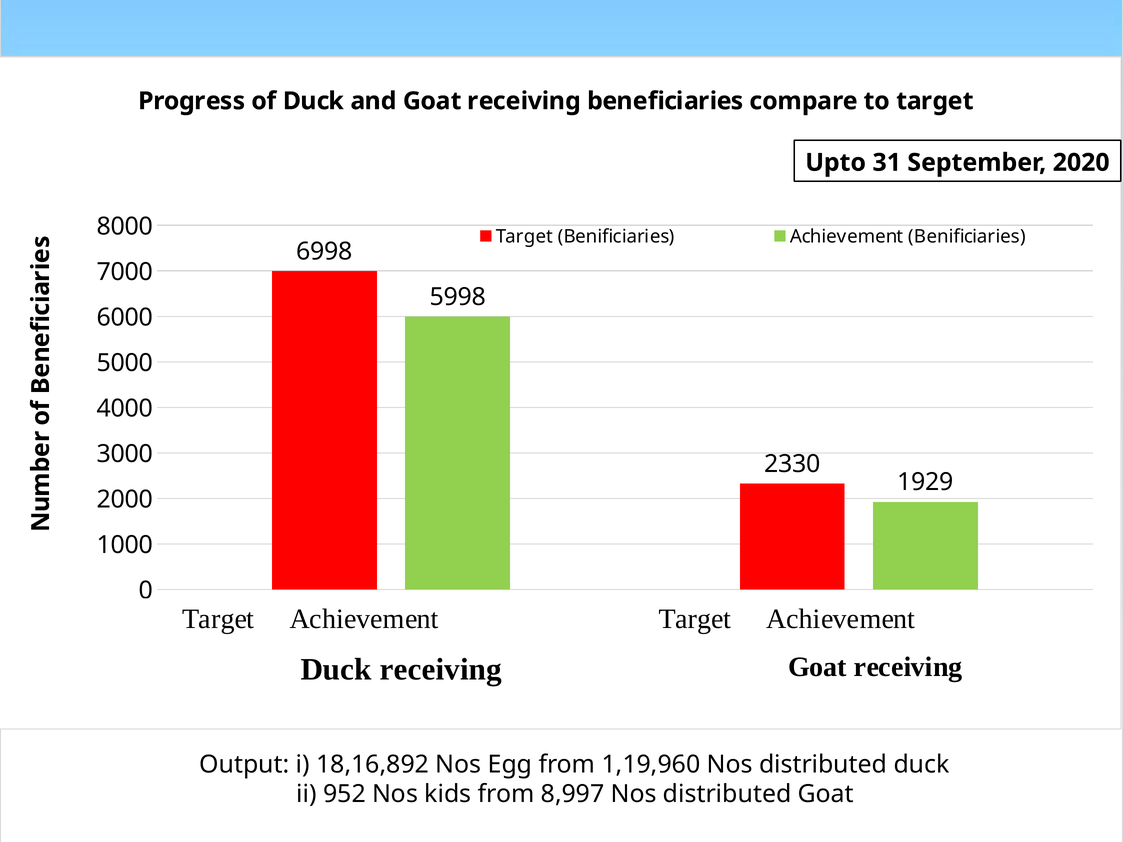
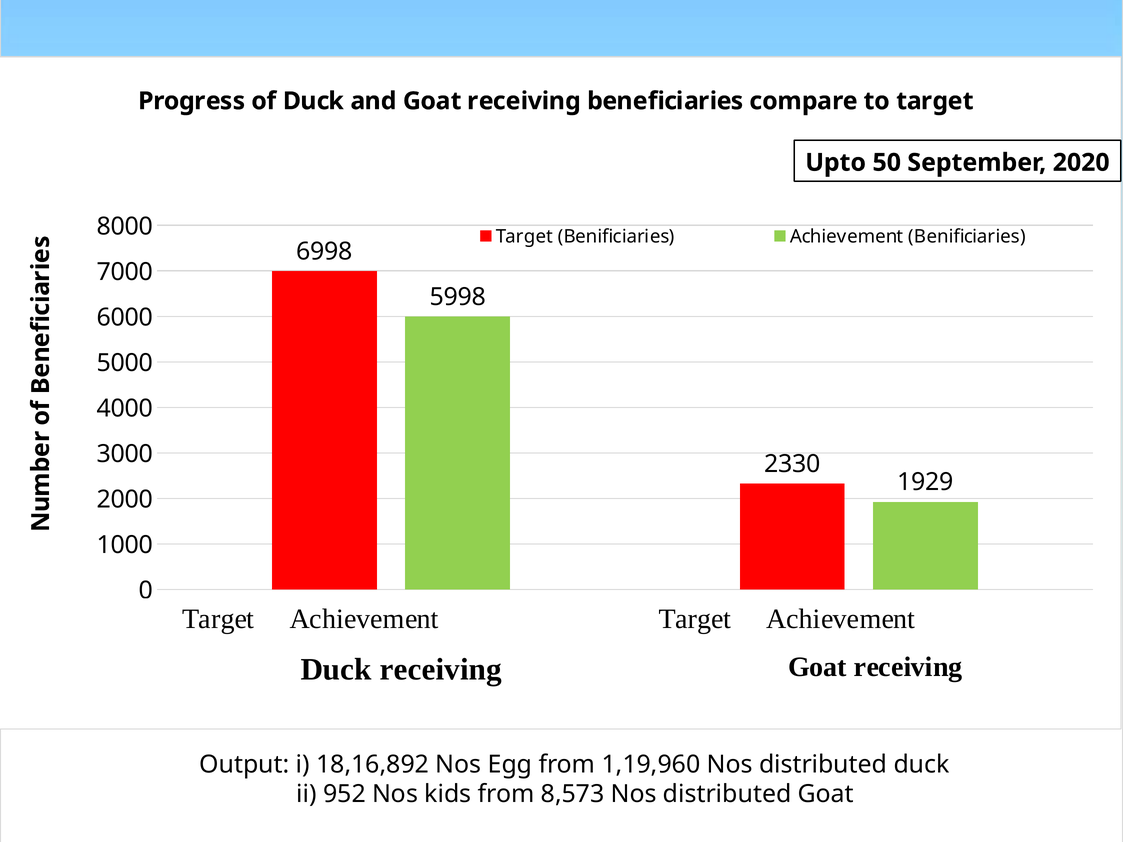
31: 31 -> 50
8,997: 8,997 -> 8,573
